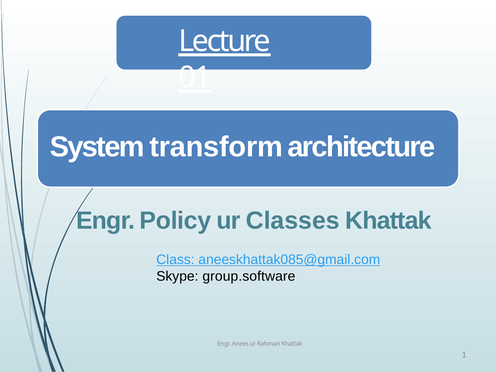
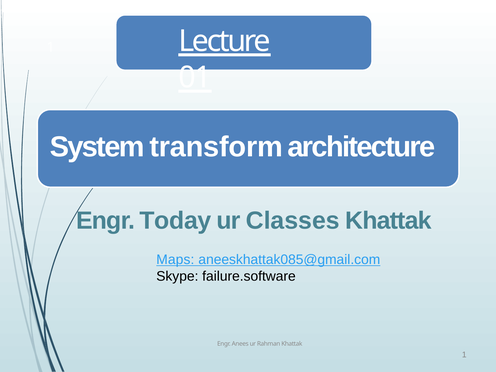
Policy: Policy -> Today
Class: Class -> Maps
group.software: group.software -> failure.software
